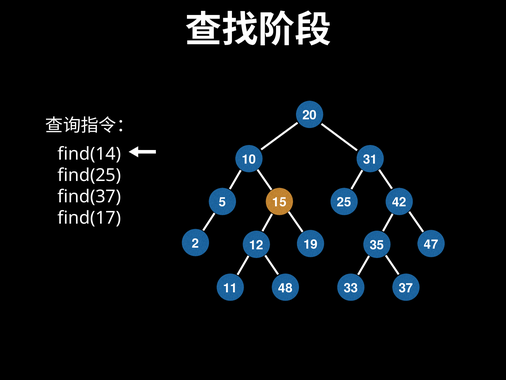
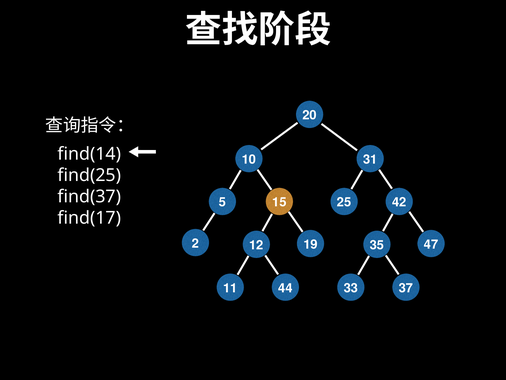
48: 48 -> 44
